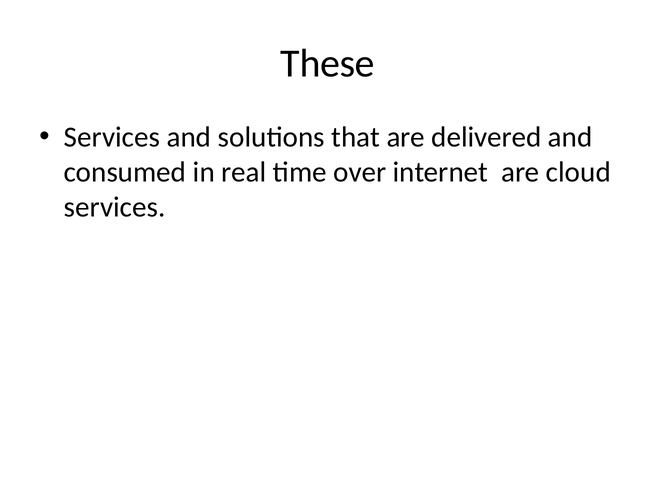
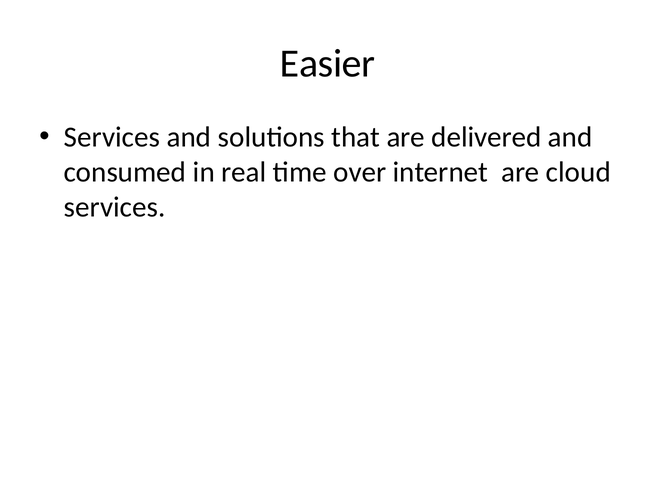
These: These -> Easier
